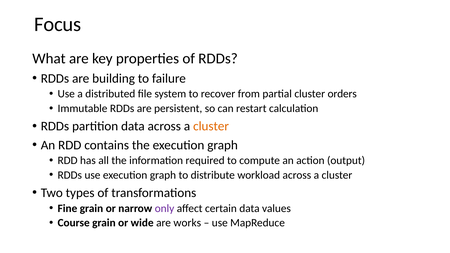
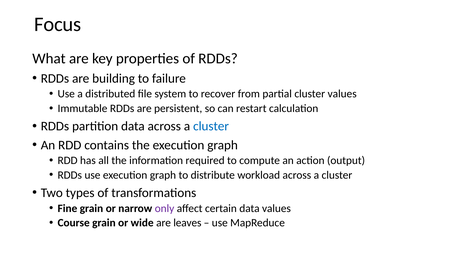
cluster orders: orders -> values
cluster at (211, 126) colour: orange -> blue
works: works -> leaves
